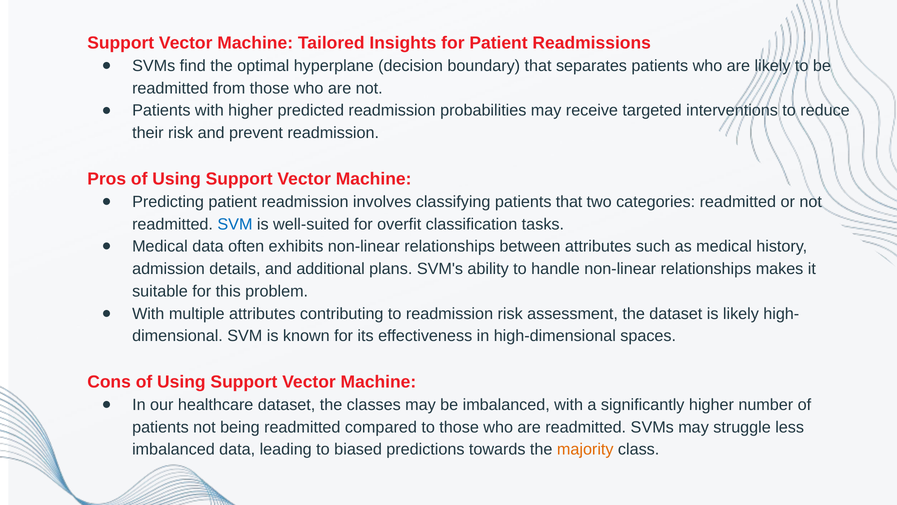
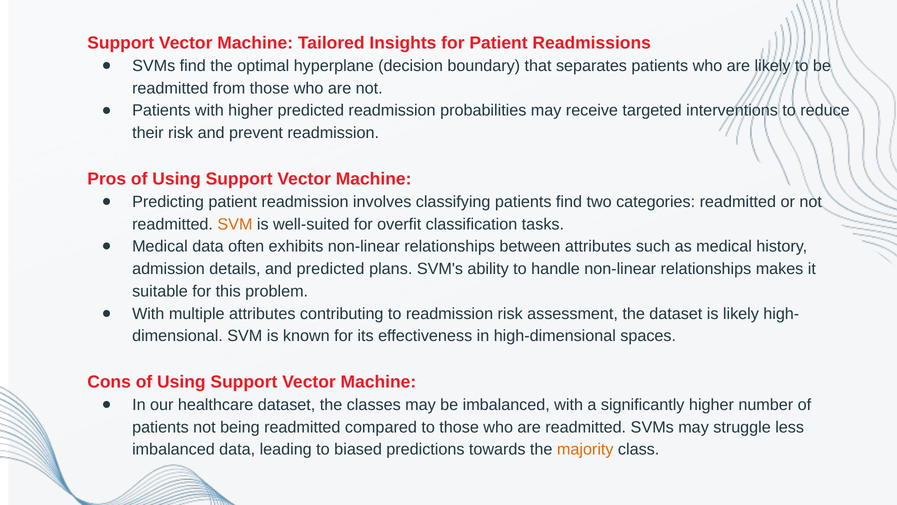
patients that: that -> find
SVM at (235, 224) colour: blue -> orange
and additional: additional -> predicted
